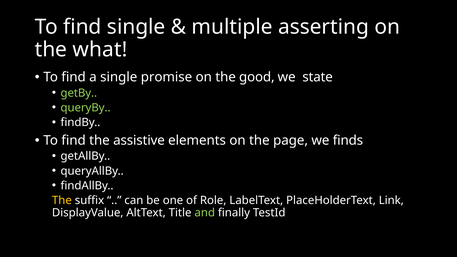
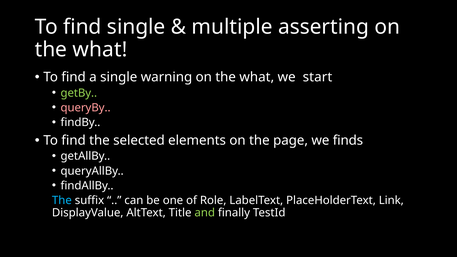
promise: promise -> warning
good at (257, 77): good -> what
state: state -> start
queryBy colour: light green -> pink
assistive: assistive -> selected
The at (62, 200) colour: yellow -> light blue
